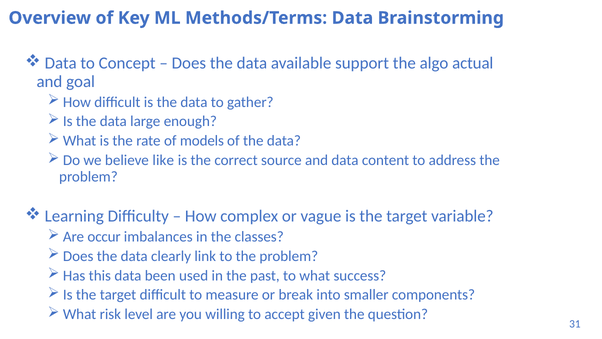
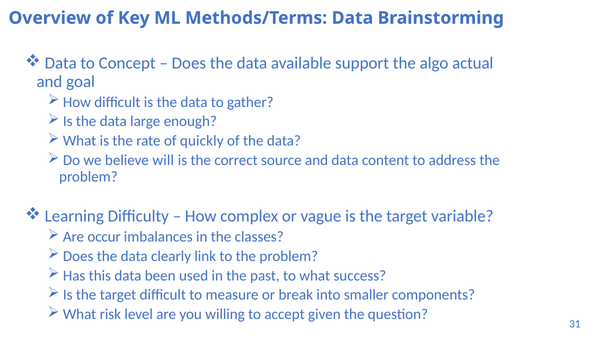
models: models -> quickly
like: like -> will
